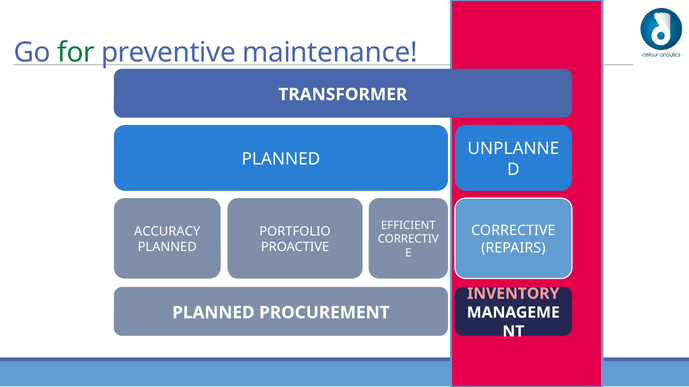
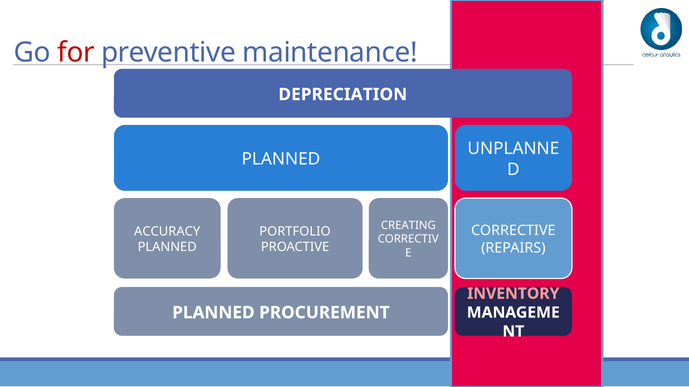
for colour: green -> red
TRANSFORMER: TRANSFORMER -> DEPRECIATION
EFFICIENT: EFFICIENT -> CREATING
